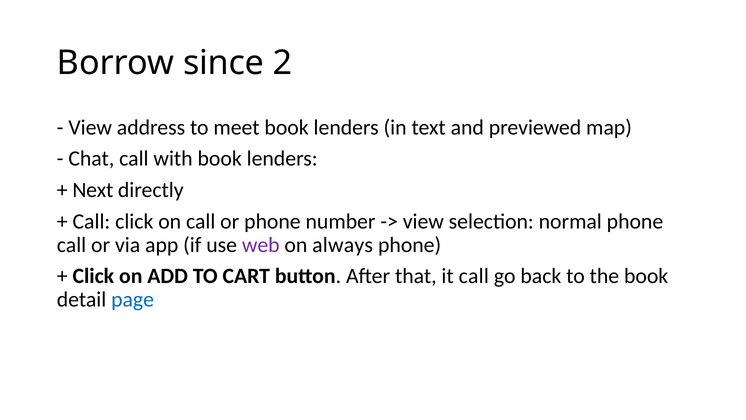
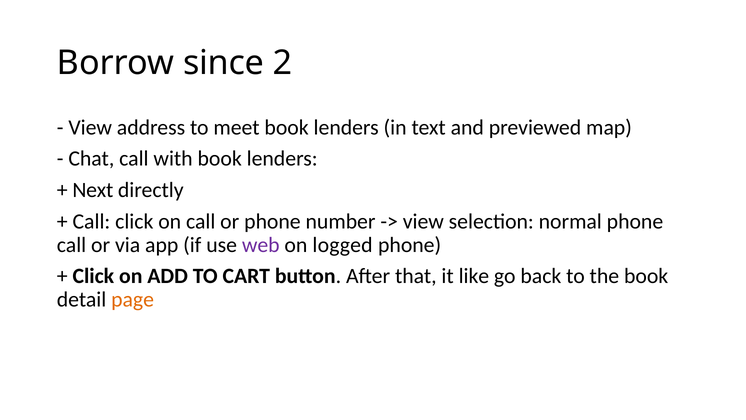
always: always -> logged
it call: call -> like
page colour: blue -> orange
